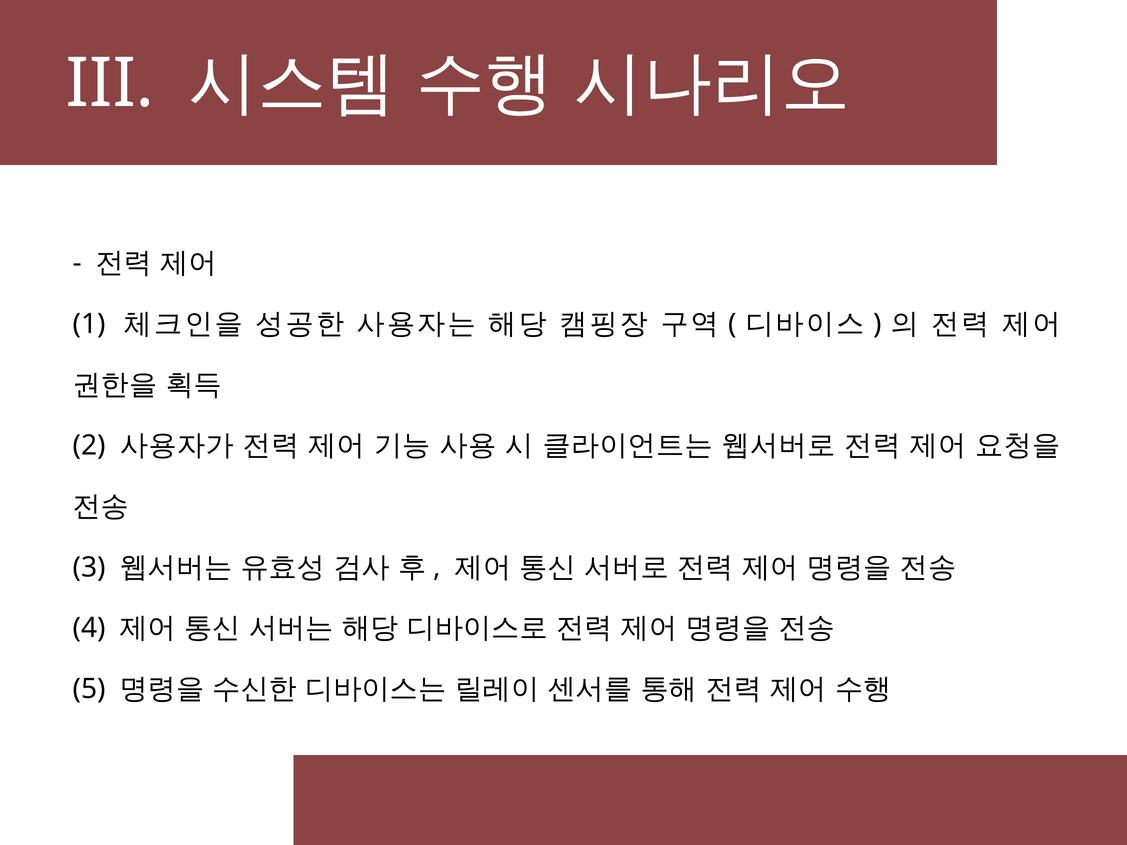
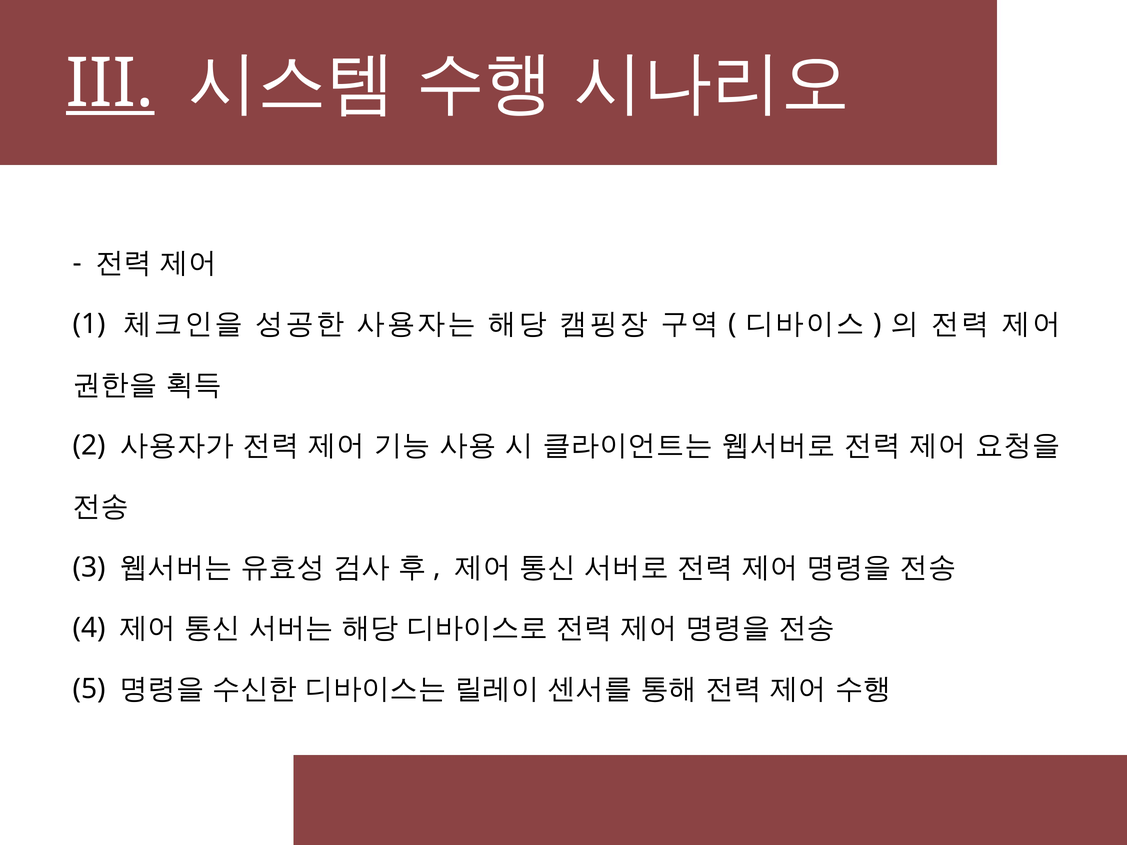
III underline: none -> present
